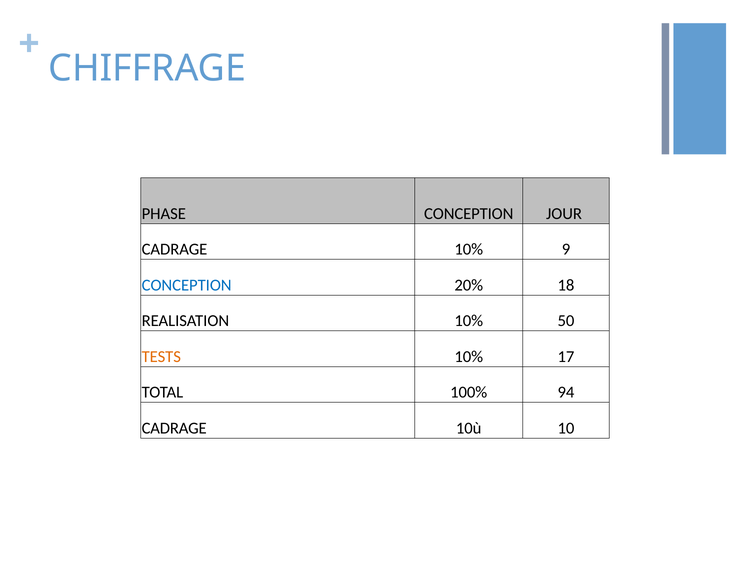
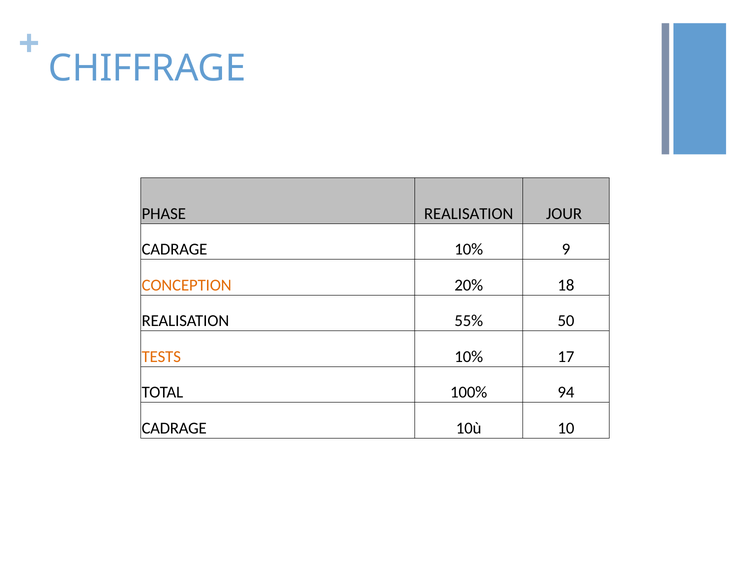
PHASE CONCEPTION: CONCEPTION -> REALISATION
CONCEPTION at (187, 285) colour: blue -> orange
REALISATION 10%: 10% -> 55%
